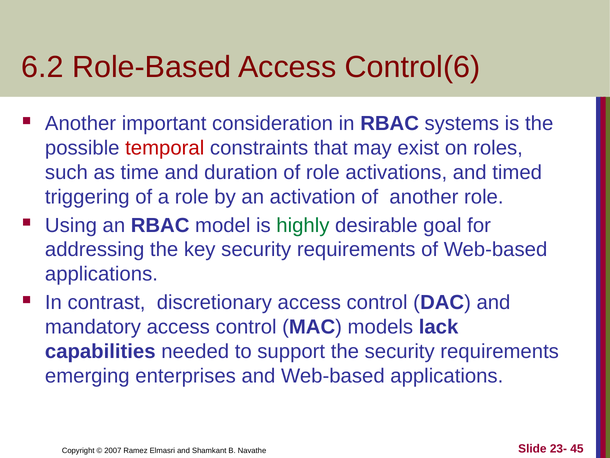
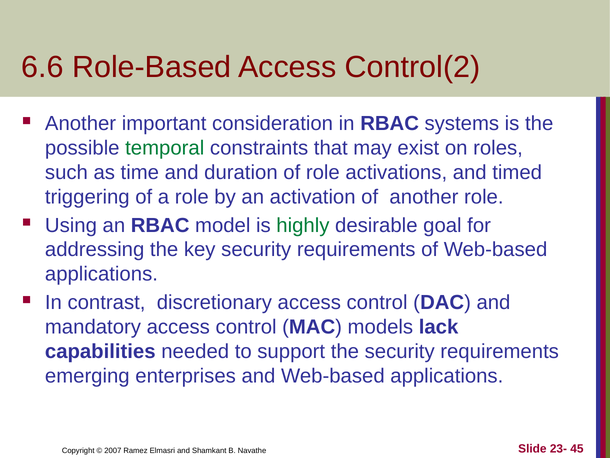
6.2: 6.2 -> 6.6
Control(6: Control(6 -> Control(2
temporal colour: red -> green
